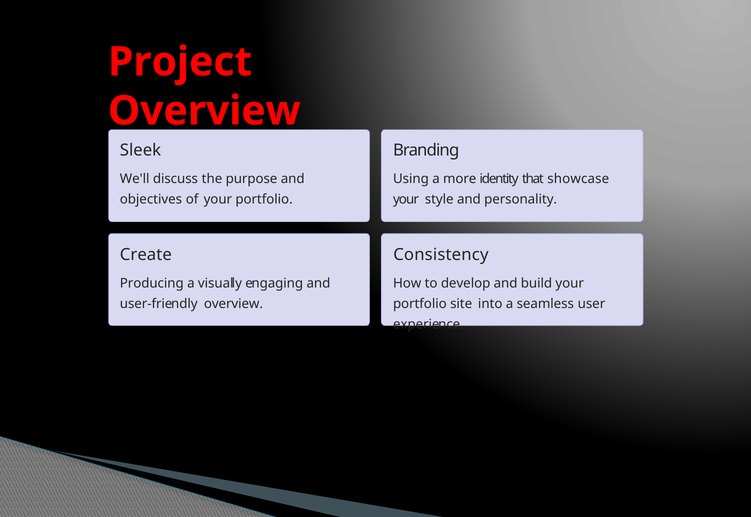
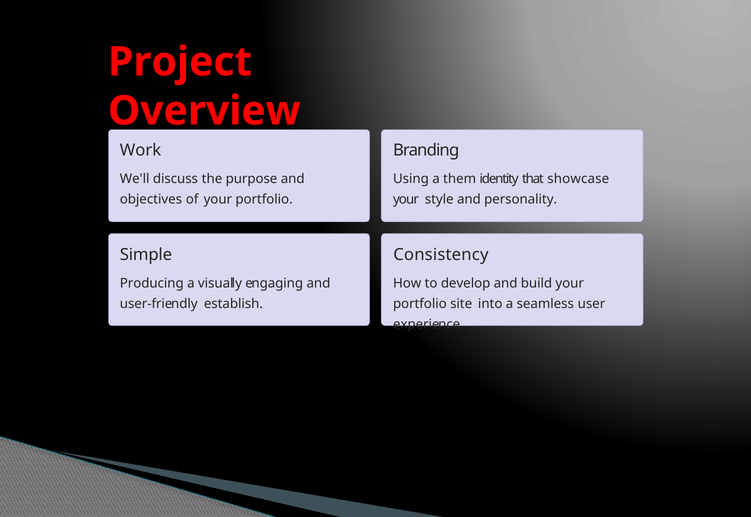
Sleek: Sleek -> Work
more: more -> them
Create: Create -> Simple
user-friendly overview: overview -> establish
